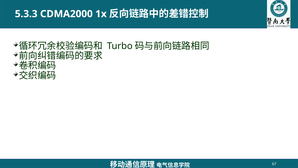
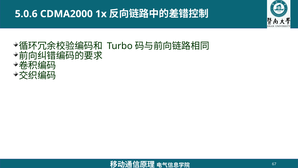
5.3.3: 5.3.3 -> 5.0.6
